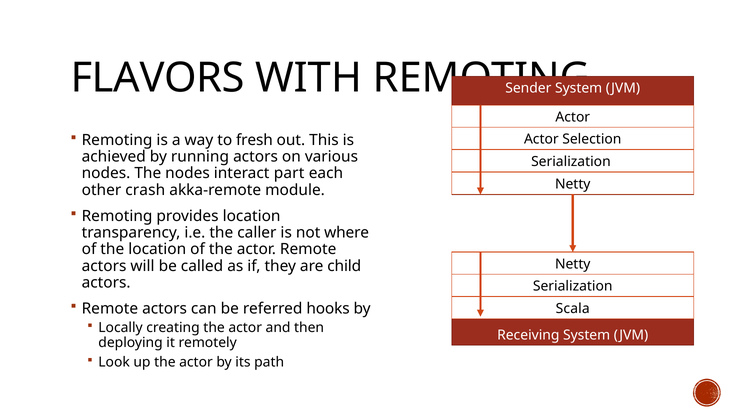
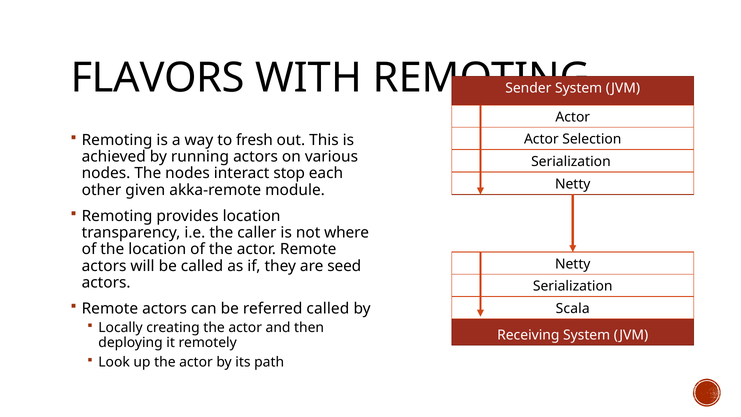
part: part -> stop
crash: crash -> given
child: child -> seed
referred hooks: hooks -> called
